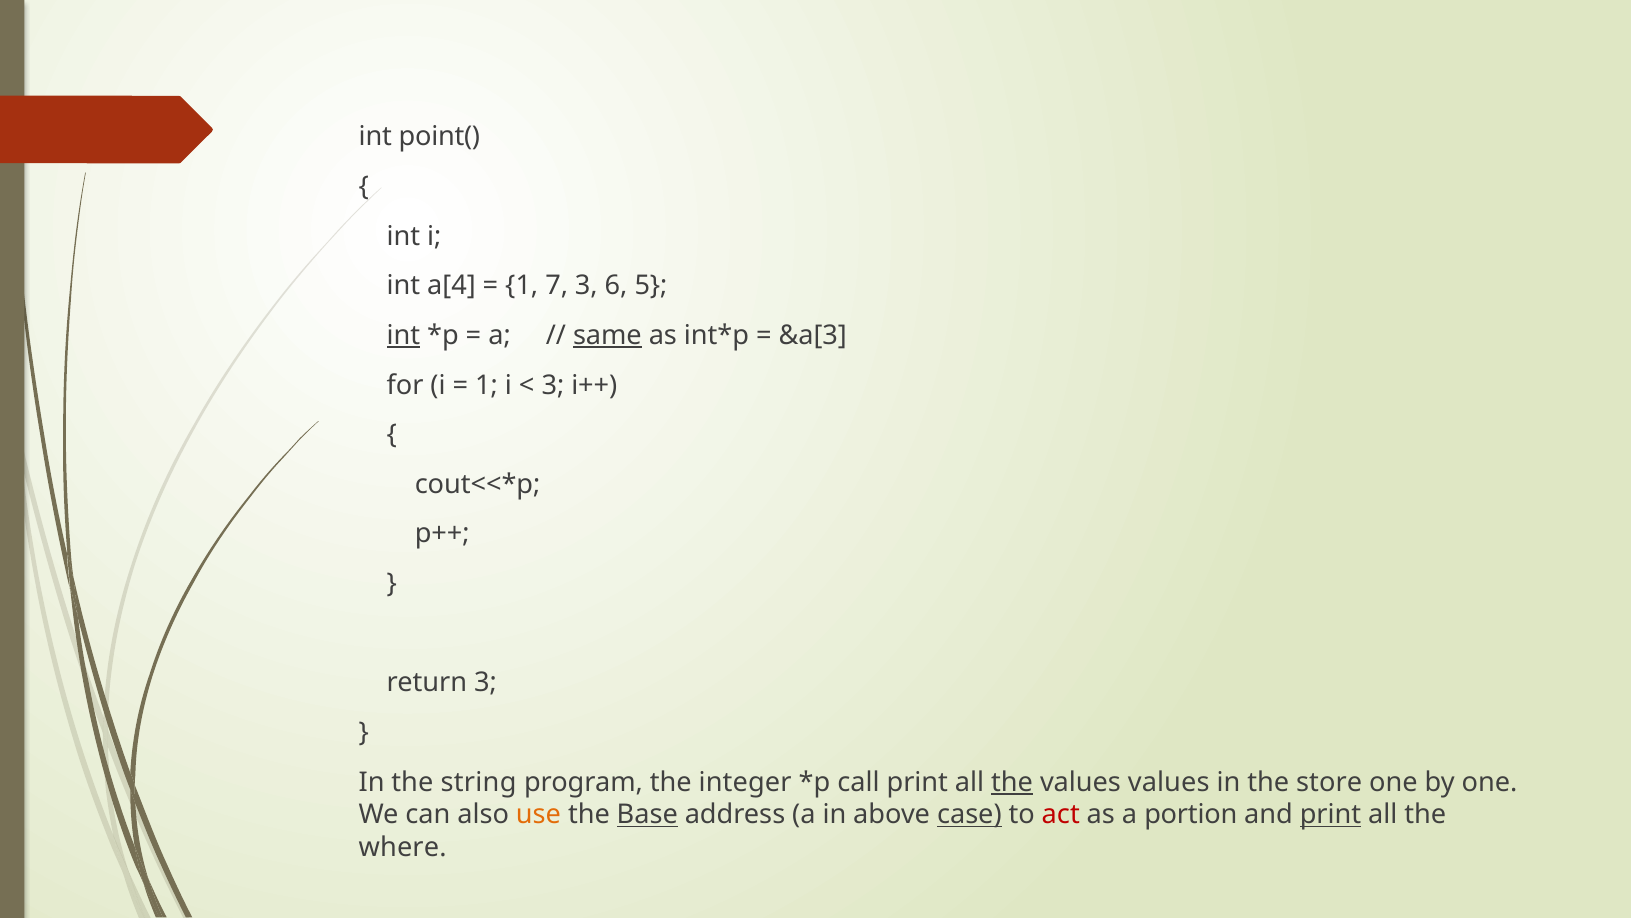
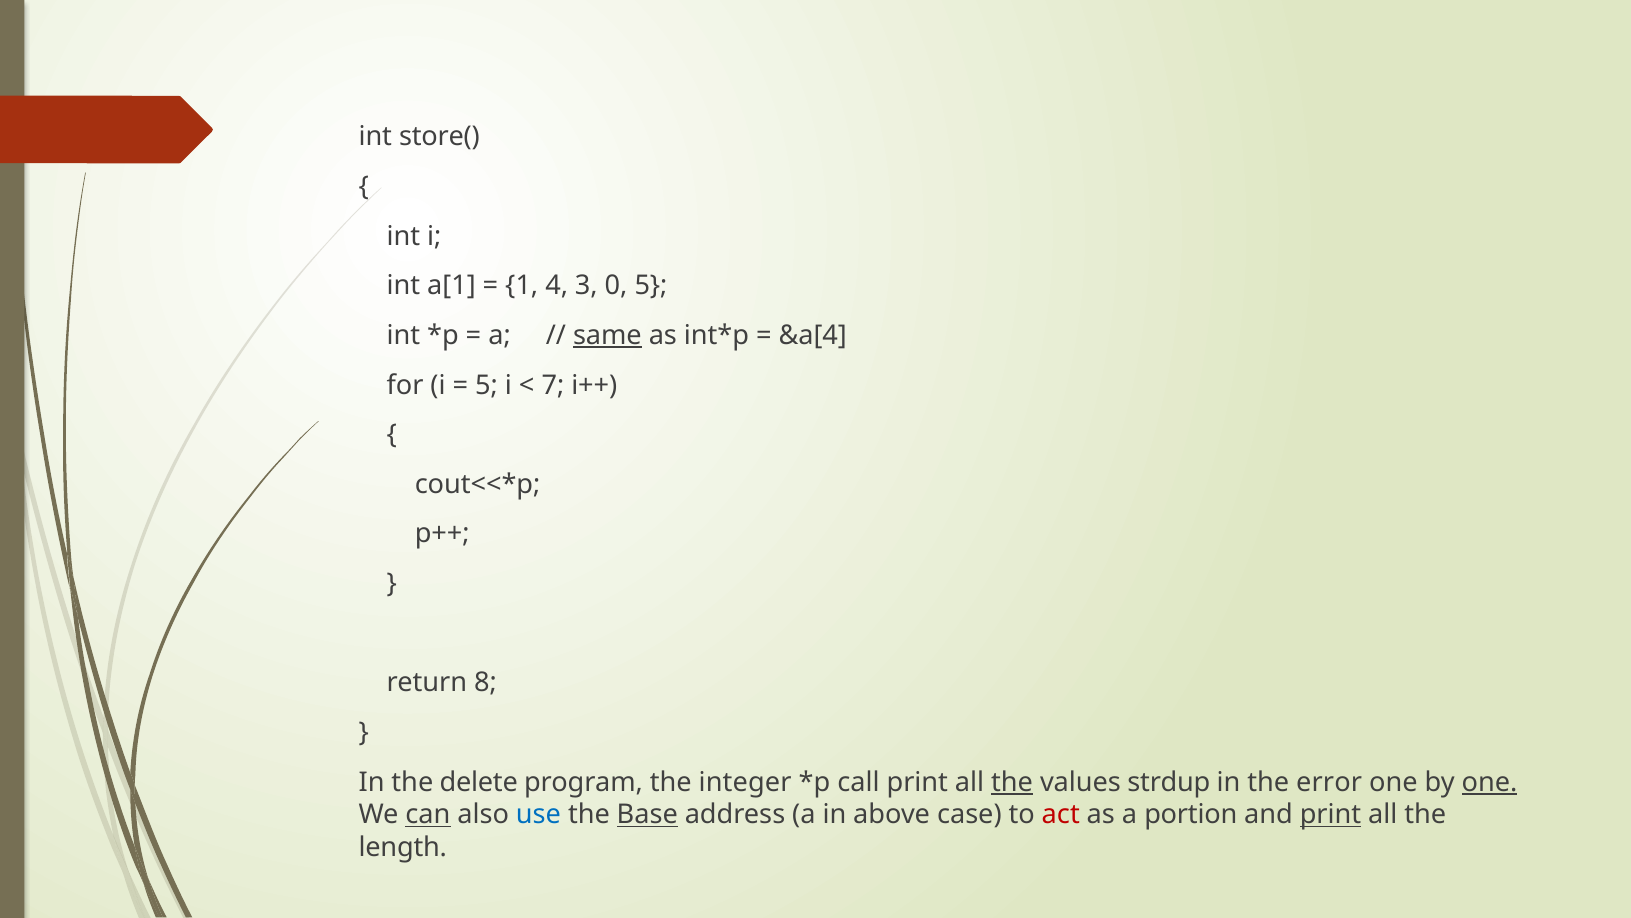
point(: point( -> store(
a[4: a[4 -> a[1
7: 7 -> 4
6: 6 -> 0
int at (403, 335) underline: present -> none
&a[3: &a[3 -> &a[4
1 at (487, 385): 1 -> 5
3 at (553, 385): 3 -> 7
return 3: 3 -> 8
string: string -> delete
values values: values -> strdup
store: store -> error
one at (1490, 782) underline: none -> present
can underline: none -> present
use colour: orange -> blue
case underline: present -> none
where: where -> length
